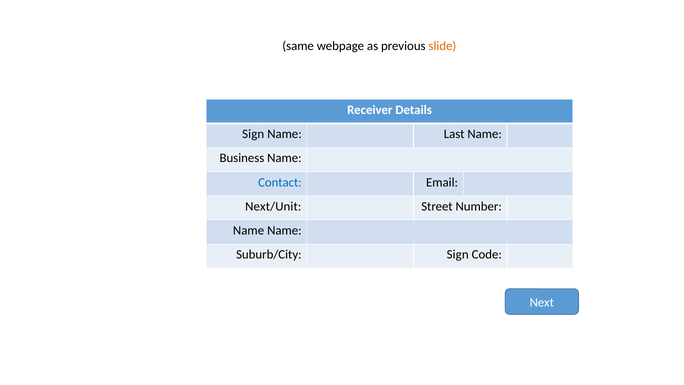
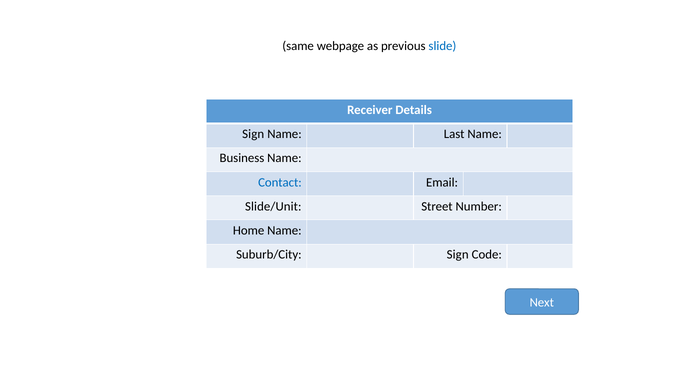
slide colour: orange -> blue
Next/Unit: Next/Unit -> Slide/Unit
Name at (249, 230): Name -> Home
